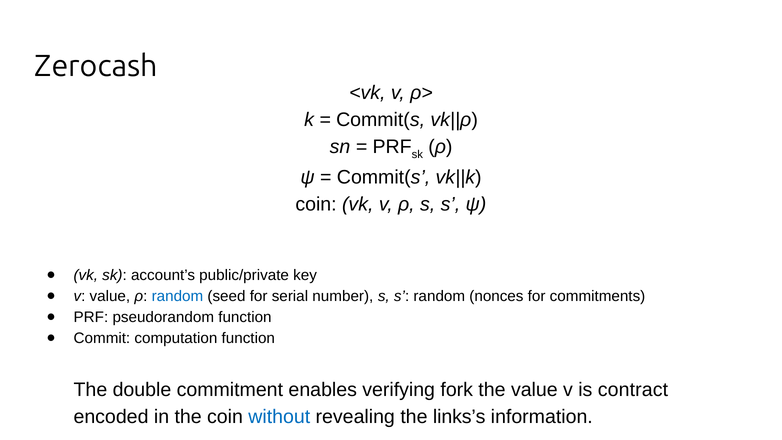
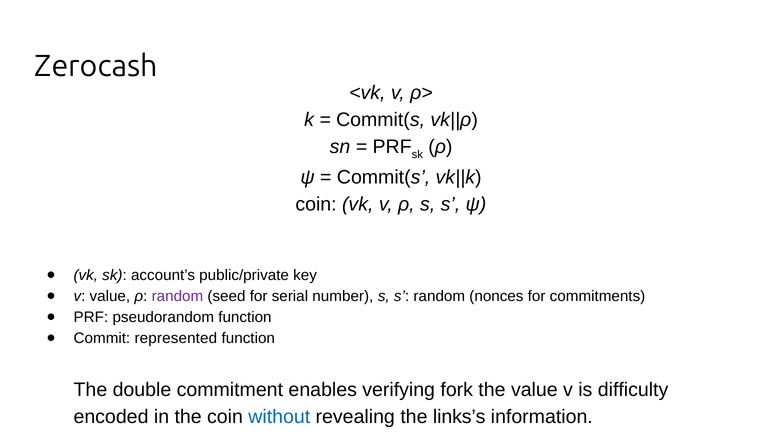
random at (177, 296) colour: blue -> purple
computation: computation -> represented
contract: contract -> difficulty
